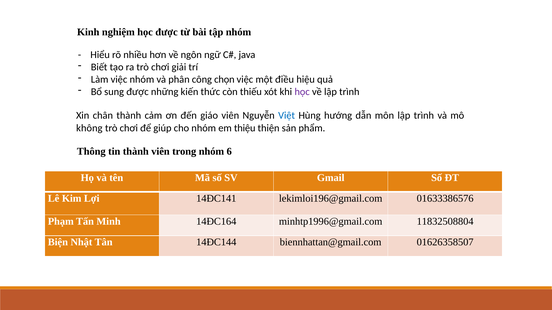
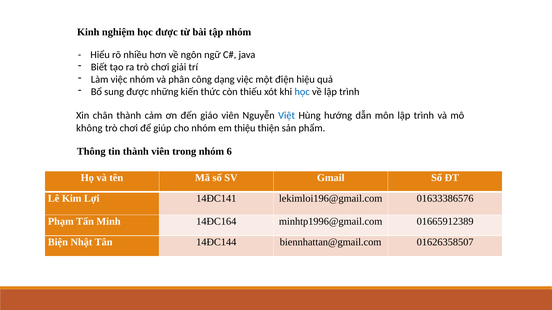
chọn: chọn -> dạng
điều: điều -> điện
học at (302, 92) colour: purple -> blue
11832508804: 11832508804 -> 01665912389
